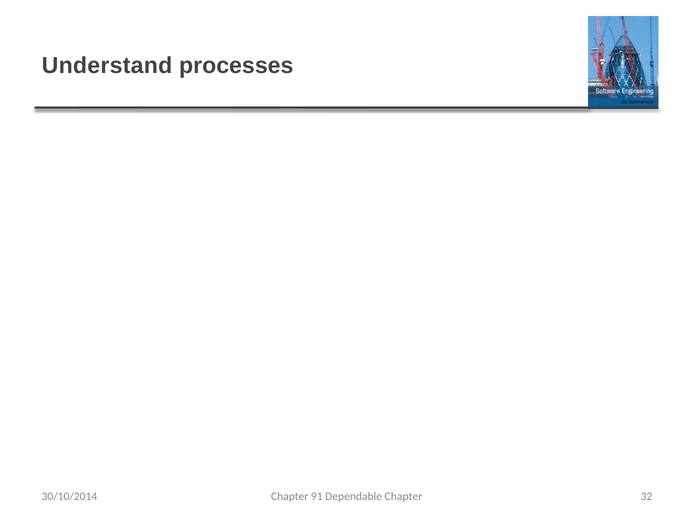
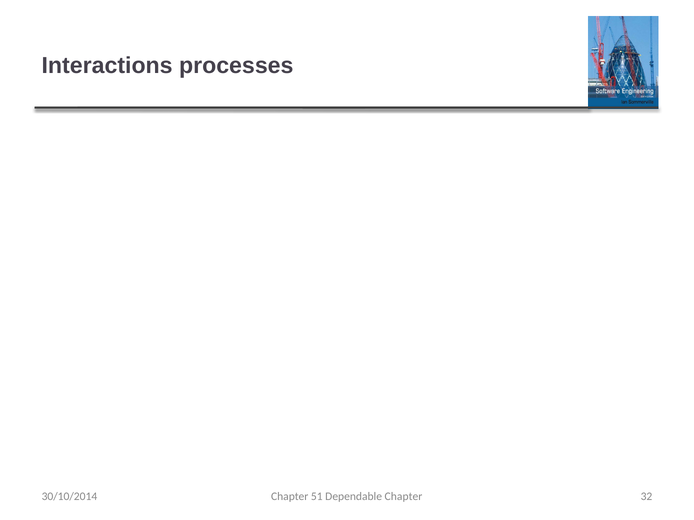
Understand: Understand -> Interactions
91: 91 -> 51
